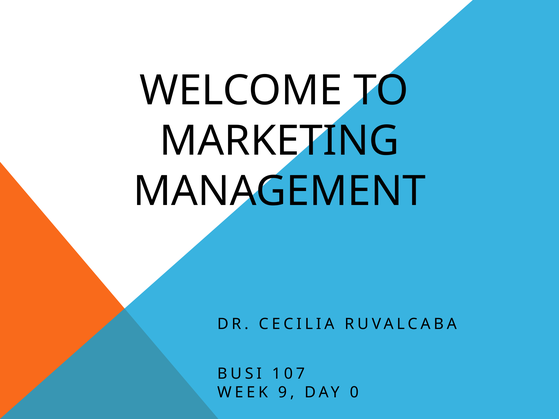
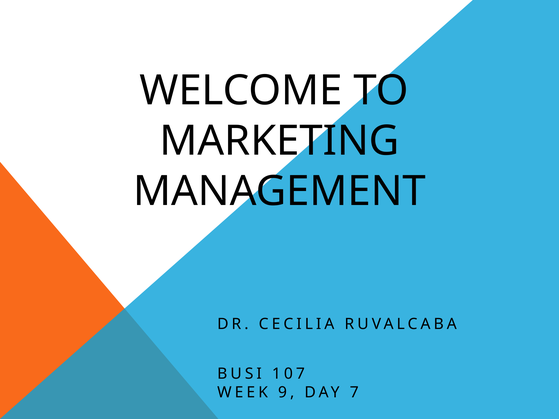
0: 0 -> 7
